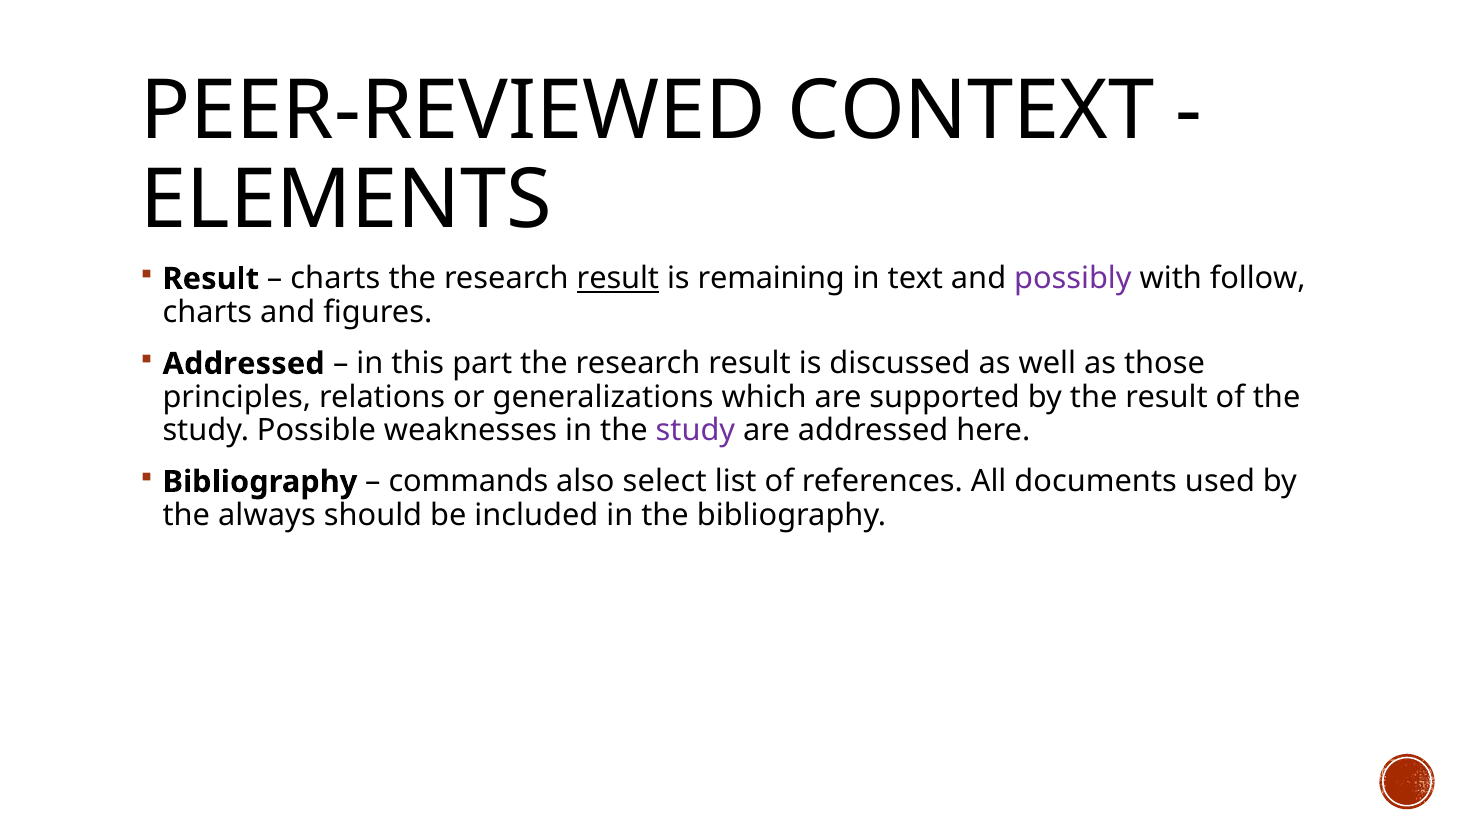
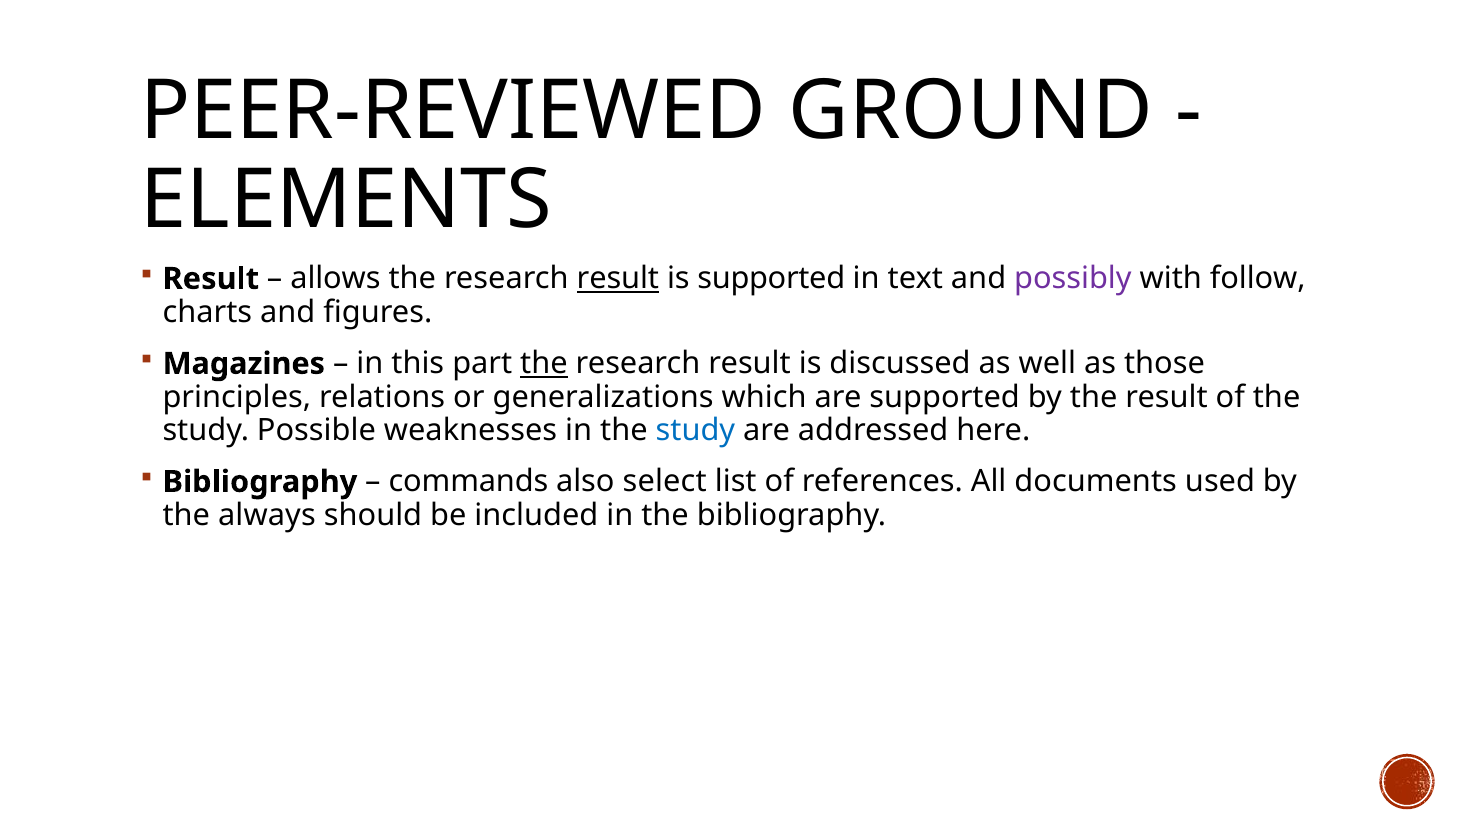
CONTEXT: CONTEXT -> GROUND
charts at (335, 279): charts -> allows
is remaining: remaining -> supported
Addressed at (244, 364): Addressed -> Magazines
the at (544, 364) underline: none -> present
study at (695, 430) colour: purple -> blue
